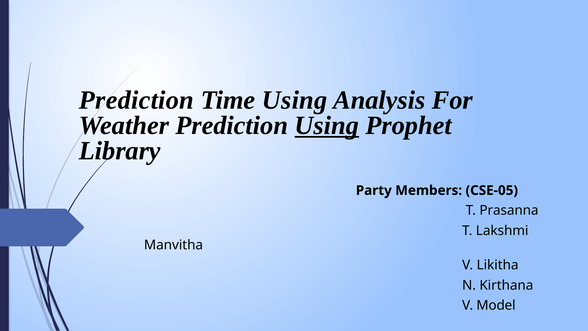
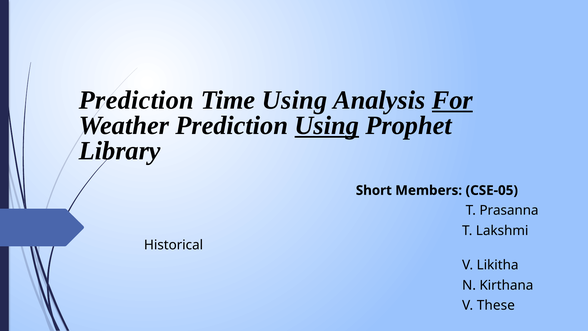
For underline: none -> present
Party: Party -> Short
Manvitha: Manvitha -> Historical
Model: Model -> These
